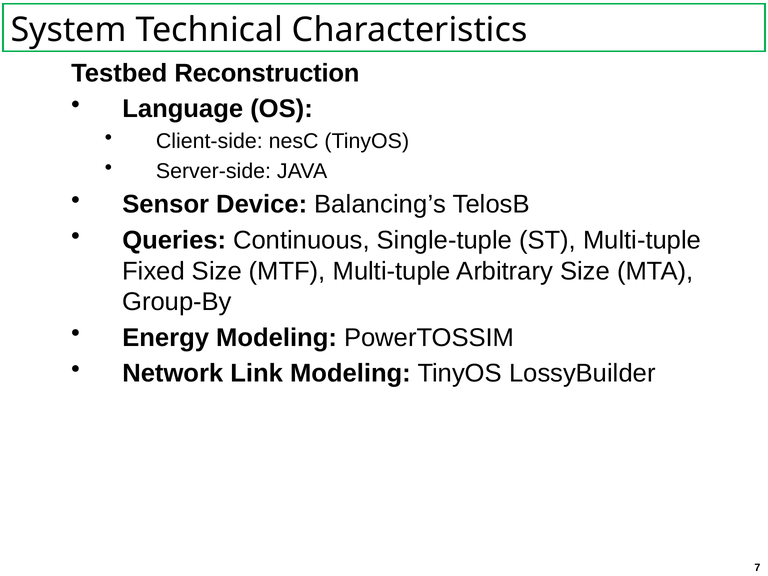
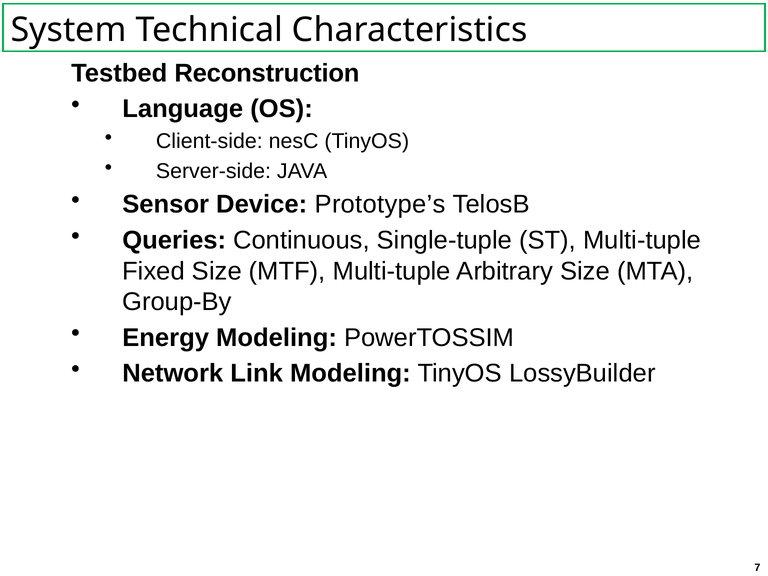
Balancing’s: Balancing’s -> Prototype’s
